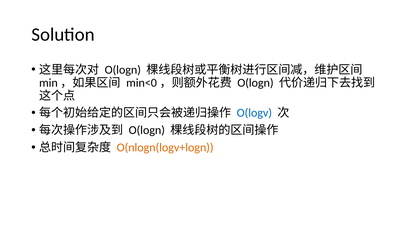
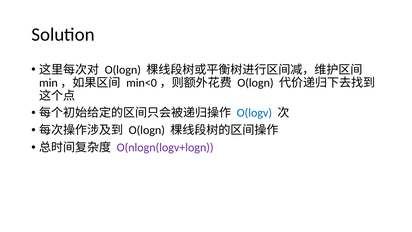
O(nlogn(logv+logn colour: orange -> purple
